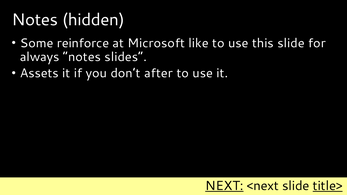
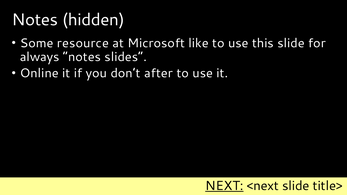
reinforce: reinforce -> resource
Assets: Assets -> Online
title> underline: present -> none
